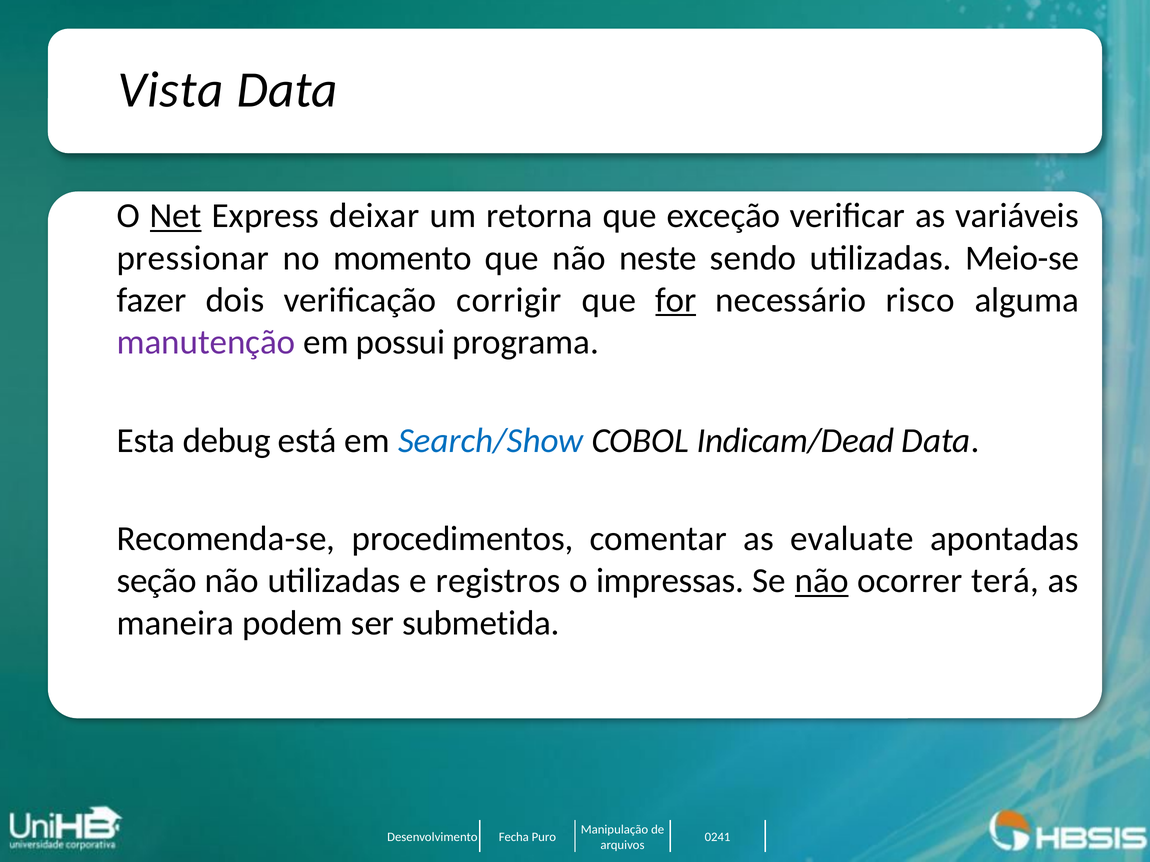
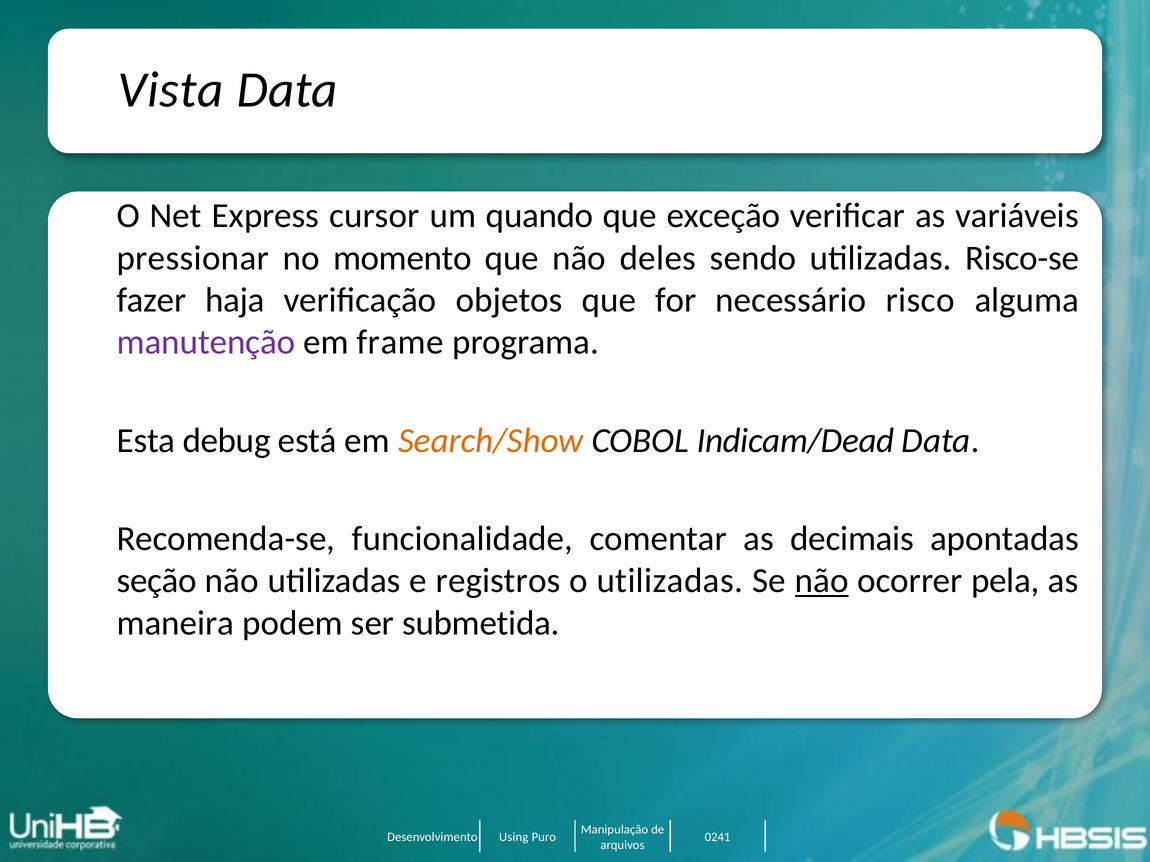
Net underline: present -> none
deixar: deixar -> cursor
retorna: retorna -> quando
neste: neste -> deles
Meio-se: Meio-se -> Risco-se
dois: dois -> haja
corrigir: corrigir -> objetos
for underline: present -> none
possui: possui -> frame
Search/Show colour: blue -> orange
procedimentos: procedimentos -> funcionalidade
evaluate: evaluate -> decimais
o impressas: impressas -> utilizadas
terá: terá -> pela
Fecha: Fecha -> Using
